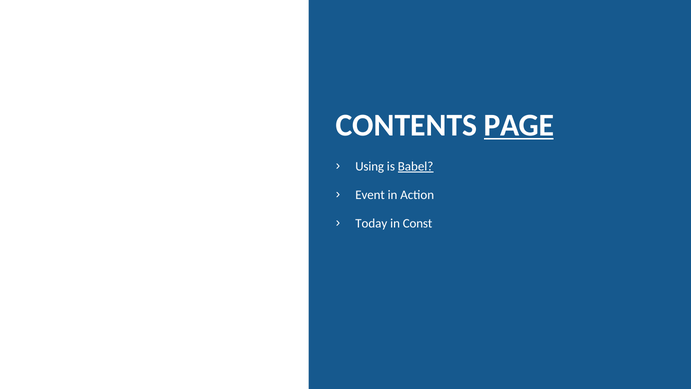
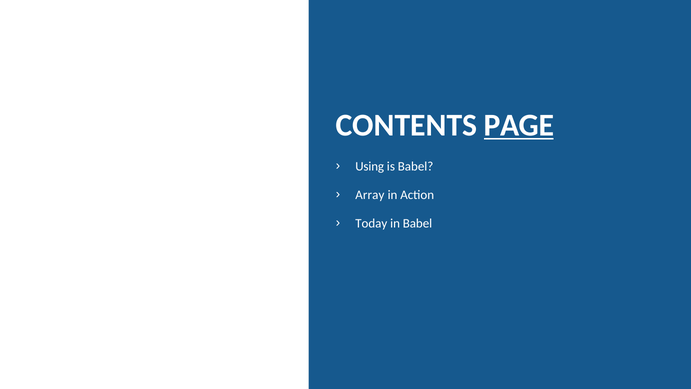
Babel at (416, 166) underline: present -> none
Event: Event -> Array
in Const: Const -> Babel
